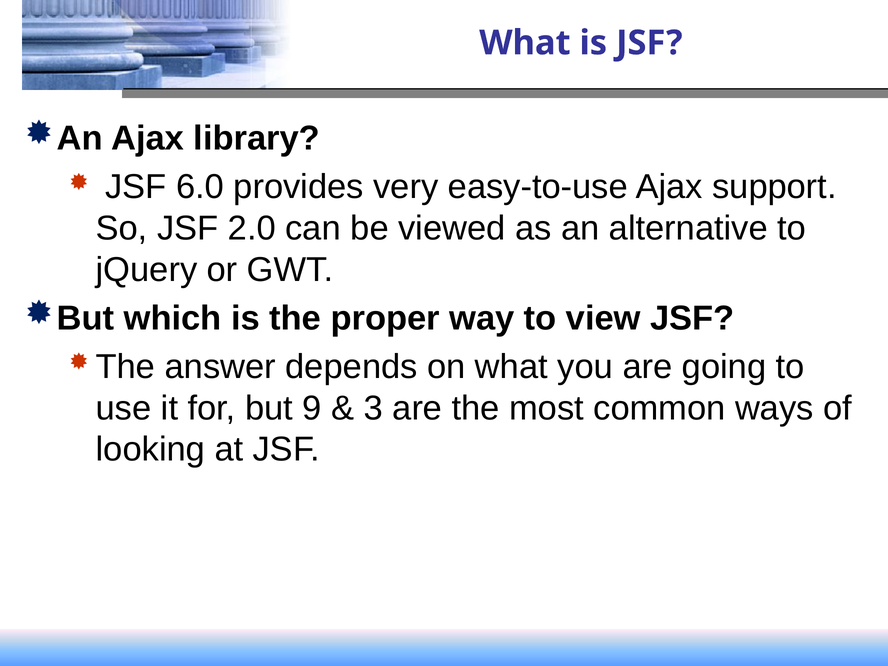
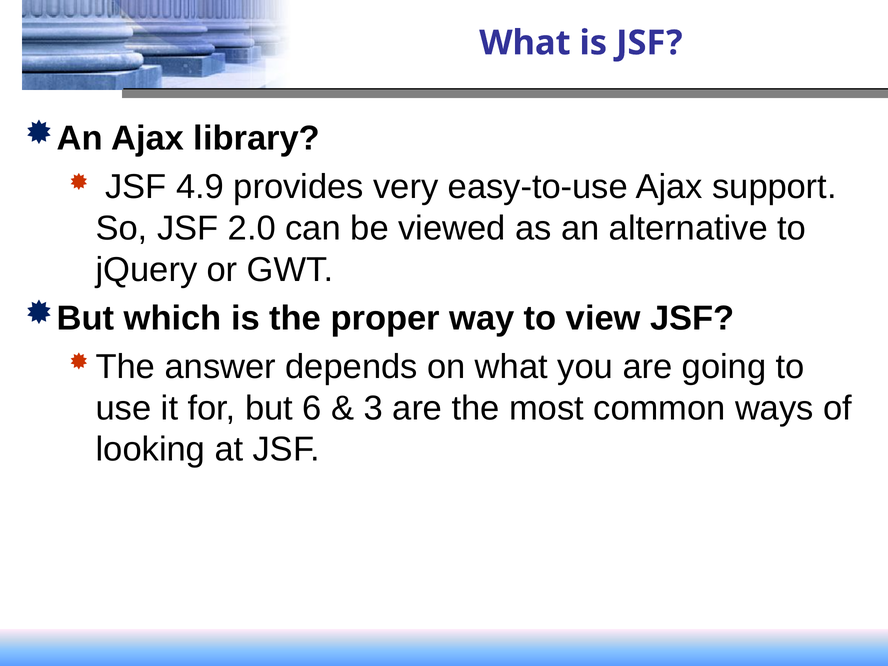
6.0: 6.0 -> 4.9
9: 9 -> 6
